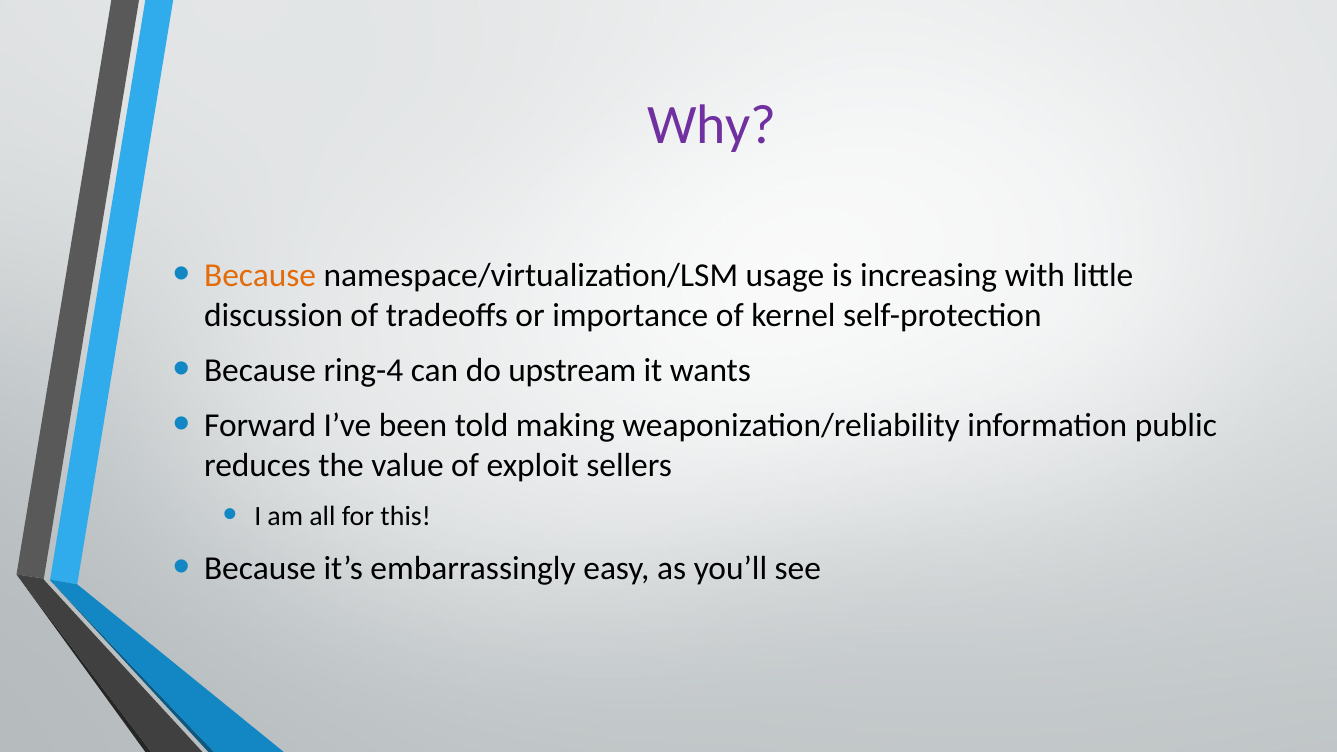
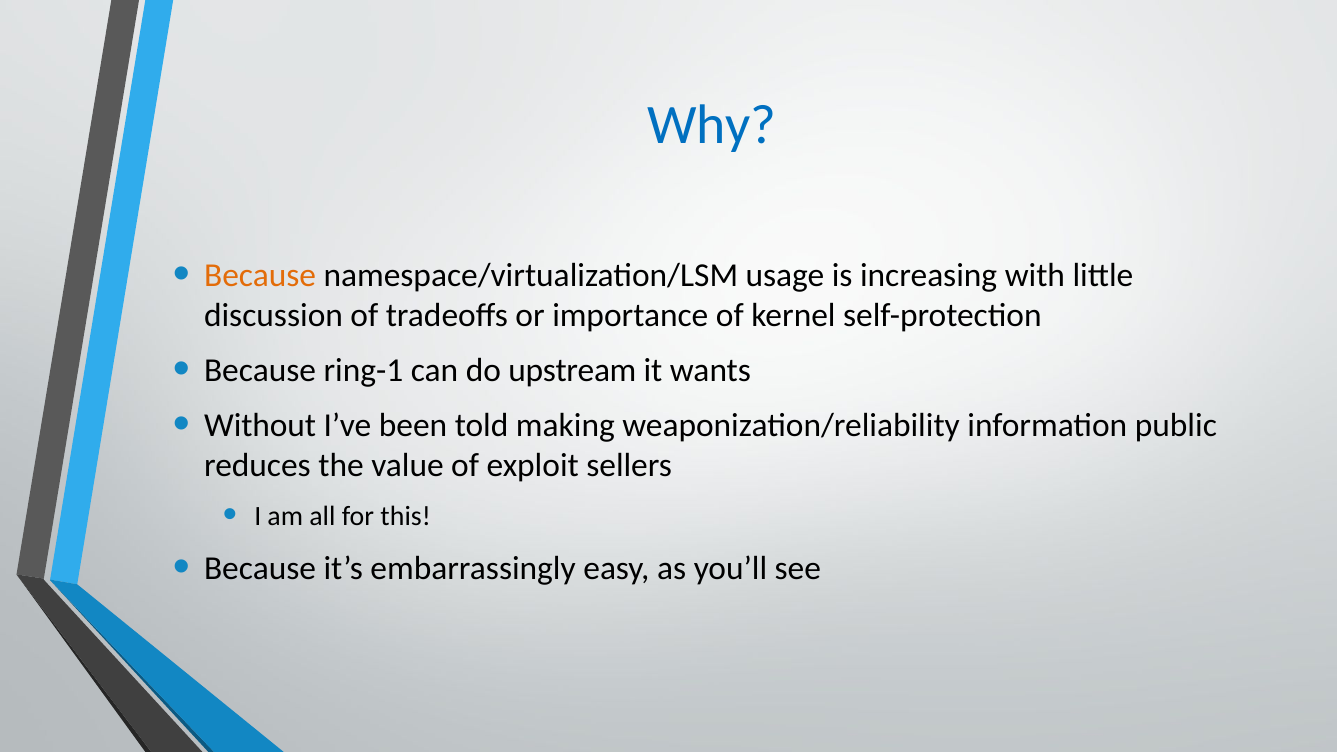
Why colour: purple -> blue
ring-4: ring-4 -> ring-1
Forward: Forward -> Without
